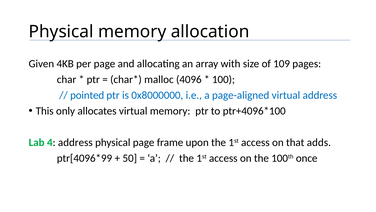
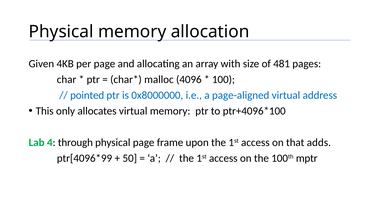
109: 109 -> 481
4 address: address -> through
once: once -> mptr
